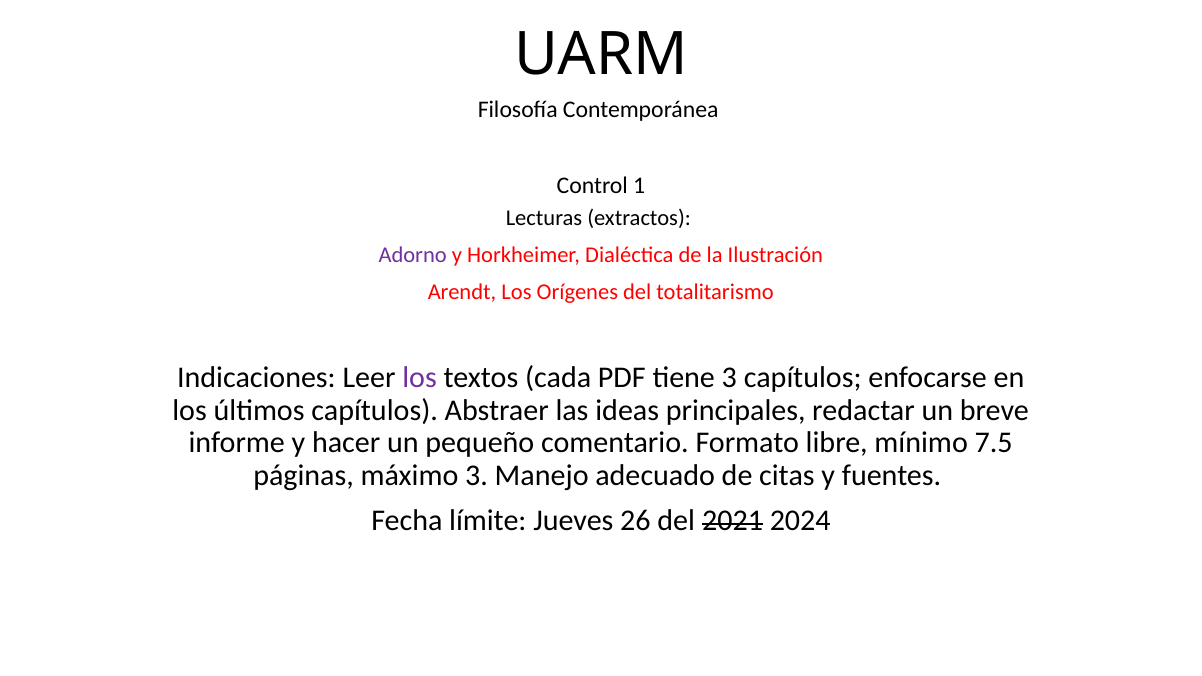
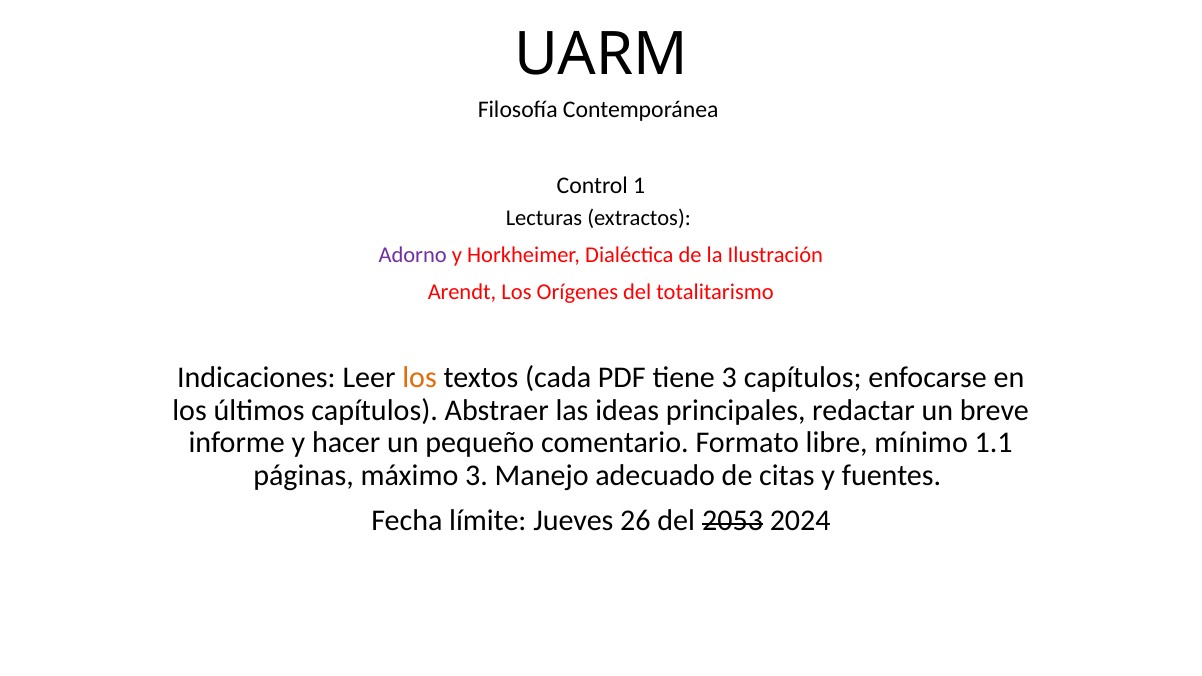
los at (420, 378) colour: purple -> orange
7.5: 7.5 -> 1.1
2021: 2021 -> 2053
